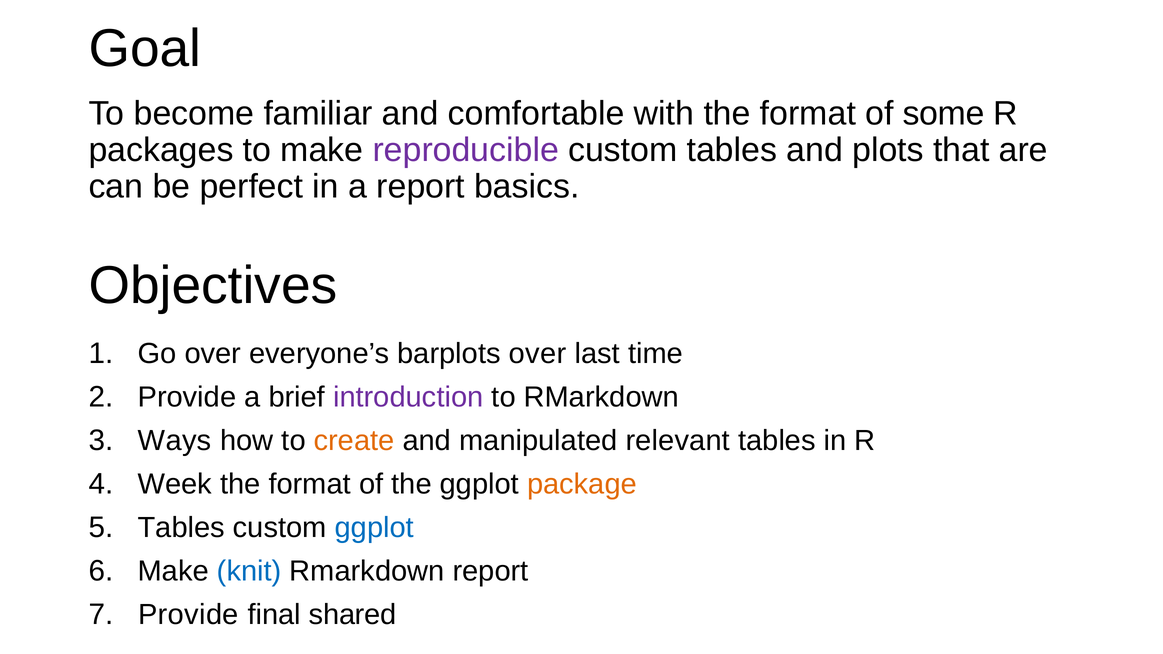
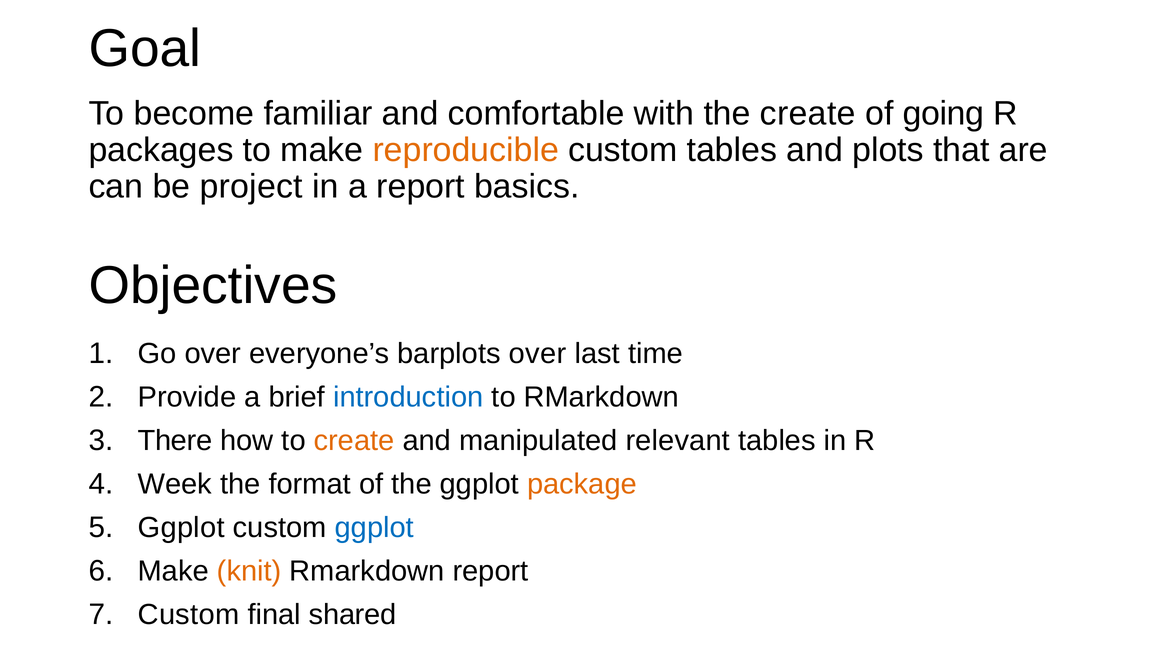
with the format: format -> create
some: some -> going
reproducible colour: purple -> orange
perfect: perfect -> project
introduction colour: purple -> blue
Ways: Ways -> There
Tables at (181, 528): Tables -> Ggplot
knit colour: blue -> orange
Provide at (188, 615): Provide -> Custom
